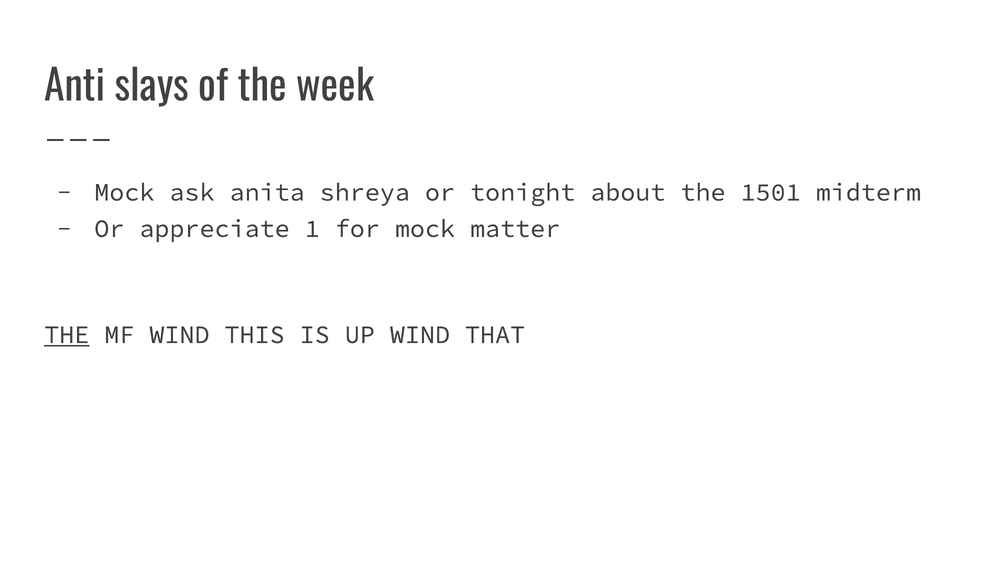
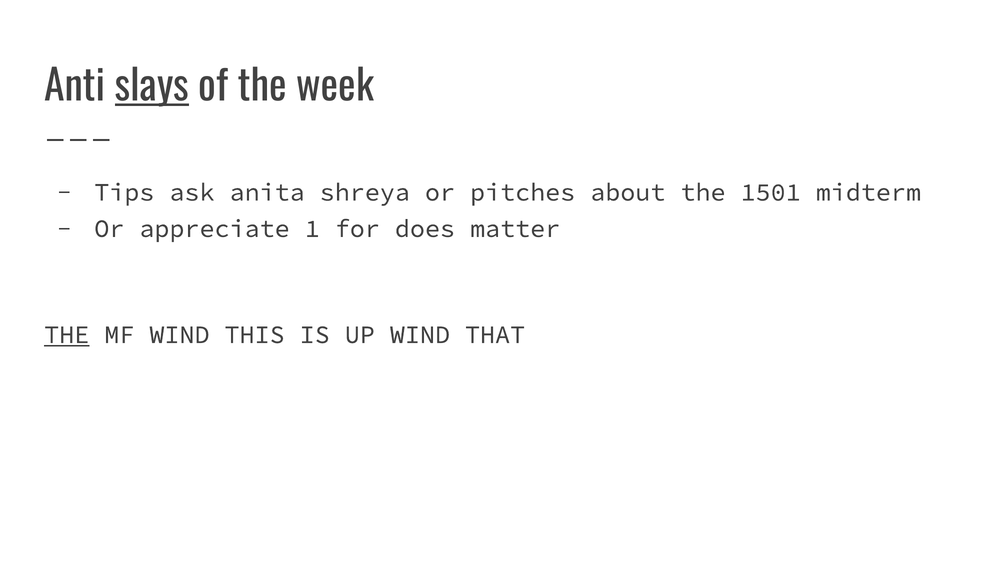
slays underline: none -> present
Mock at (124, 192): Mock -> Tips
tonight: tonight -> pitches
for mock: mock -> does
